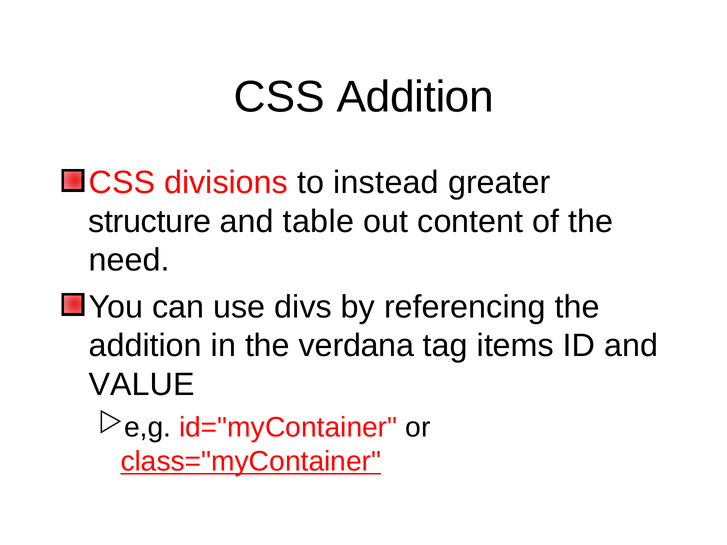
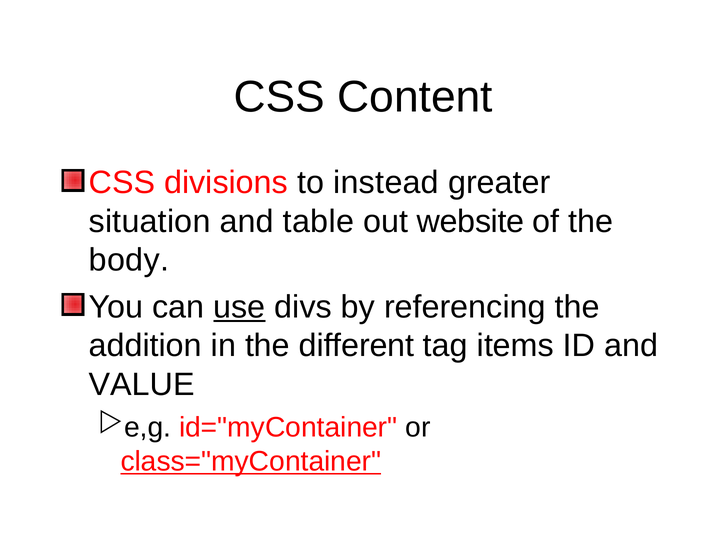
CSS Addition: Addition -> Content
structure: structure -> situation
content: content -> website
need: need -> body
use underline: none -> present
verdana: verdana -> different
